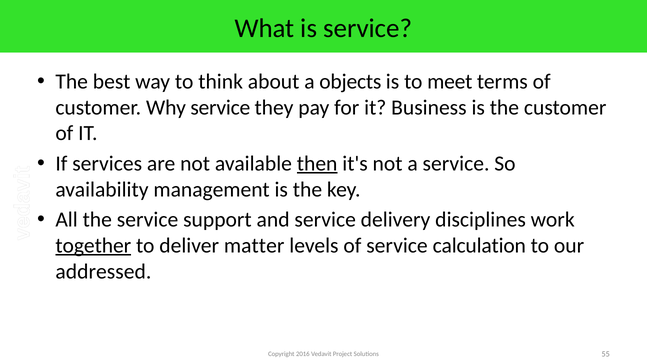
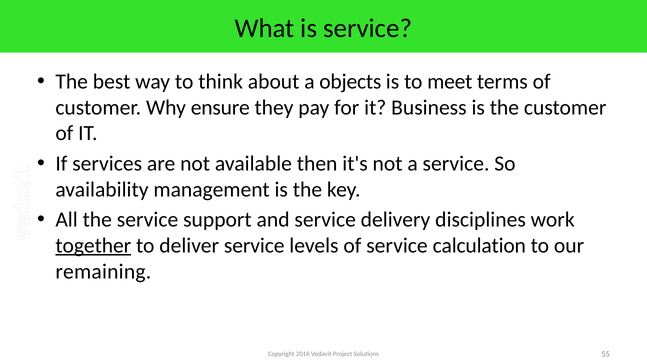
Why service: service -> ensure
then underline: present -> none
deliver matter: matter -> service
addressed: addressed -> remaining
